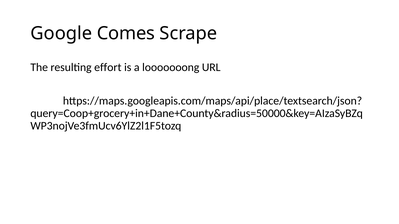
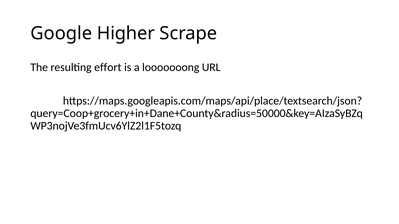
Comes: Comes -> Higher
